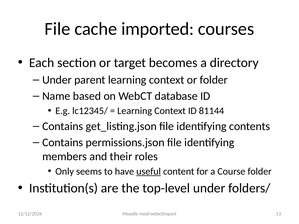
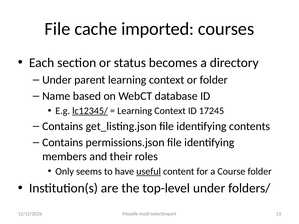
target: target -> status
lc12345/ underline: none -> present
81144: 81144 -> 17245
